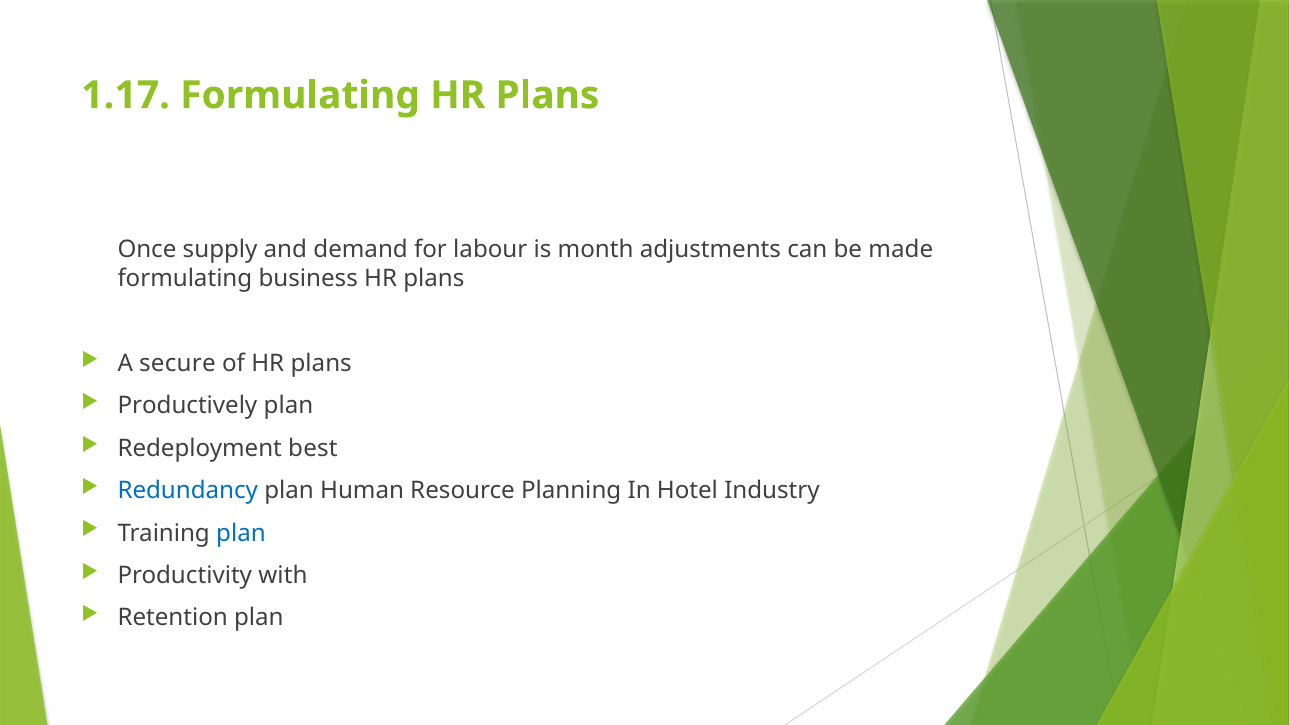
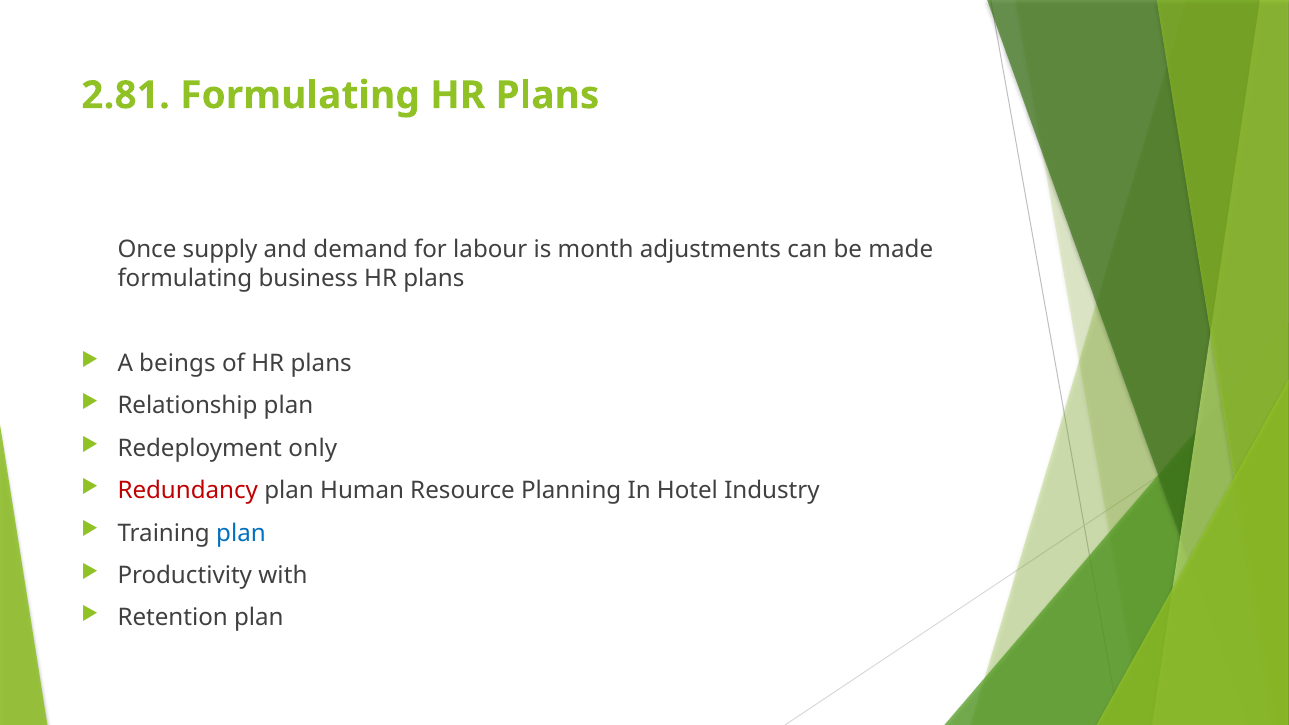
1.17: 1.17 -> 2.81
secure: secure -> beings
Productively: Productively -> Relationship
best: best -> only
Redundancy colour: blue -> red
